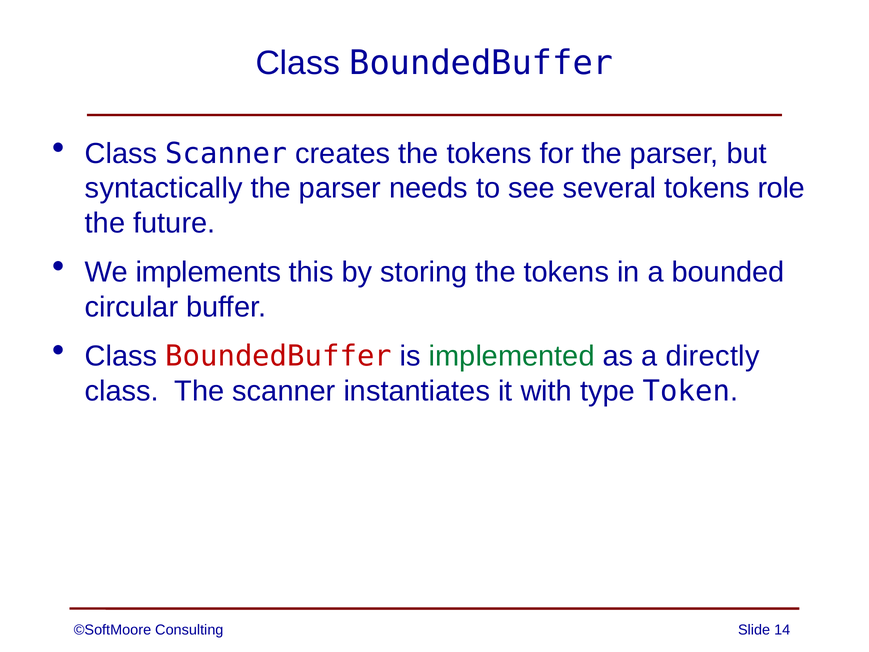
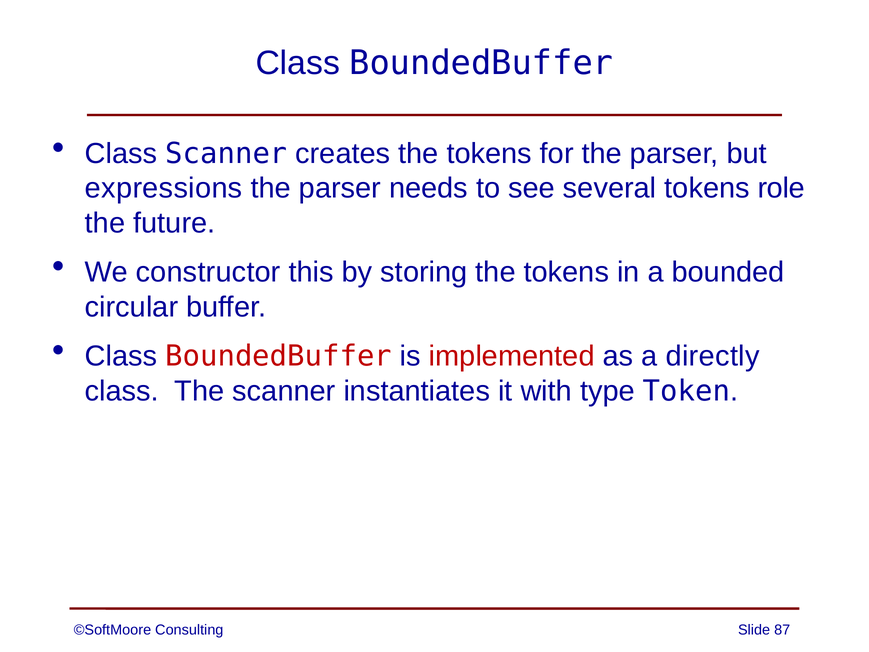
syntactically: syntactically -> expressions
implements: implements -> constructor
implemented colour: green -> red
14: 14 -> 87
